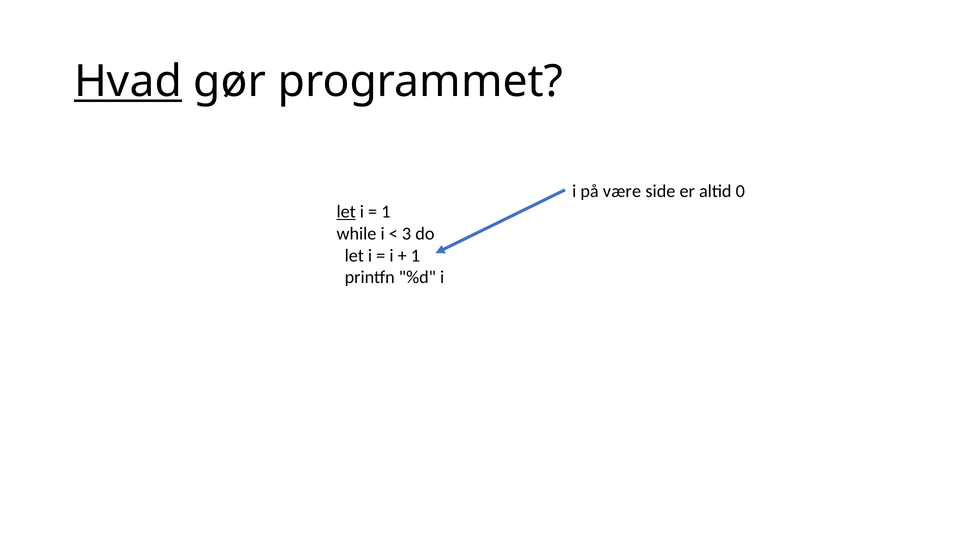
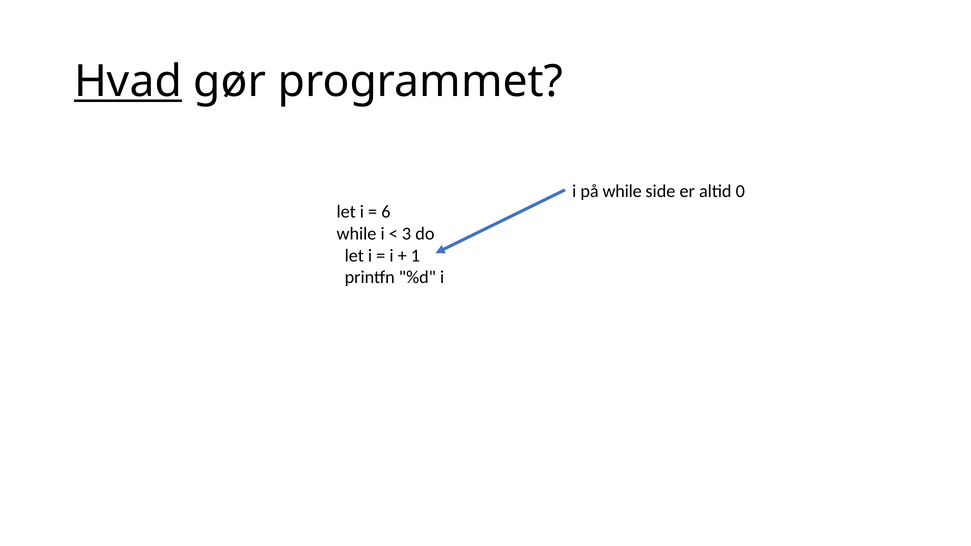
på være: være -> while
let at (346, 212) underline: present -> none
1 at (386, 212): 1 -> 6
